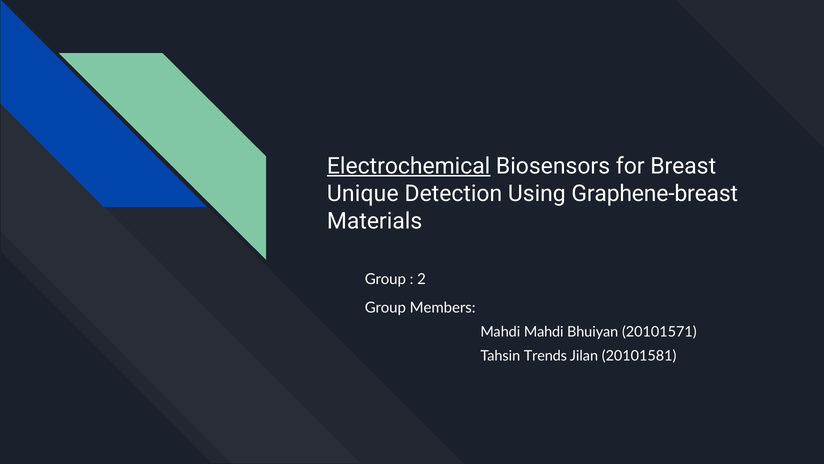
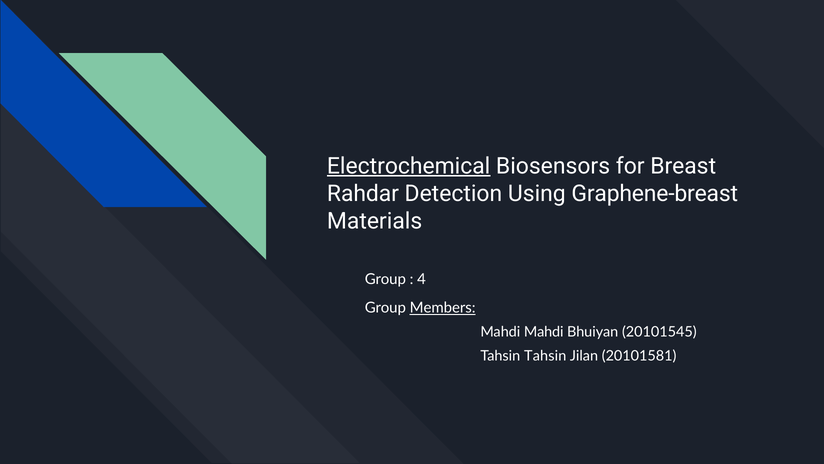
Unique: Unique -> Rahdar
2: 2 -> 4
Members underline: none -> present
20101571: 20101571 -> 20101545
Tahsin Trends: Trends -> Tahsin
